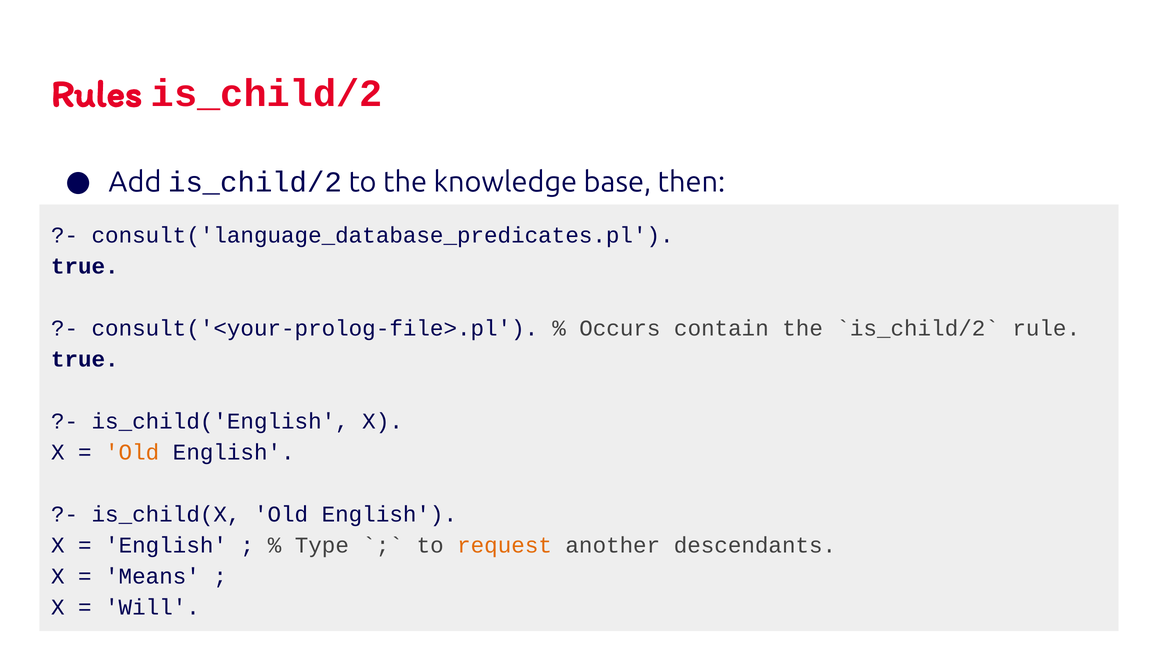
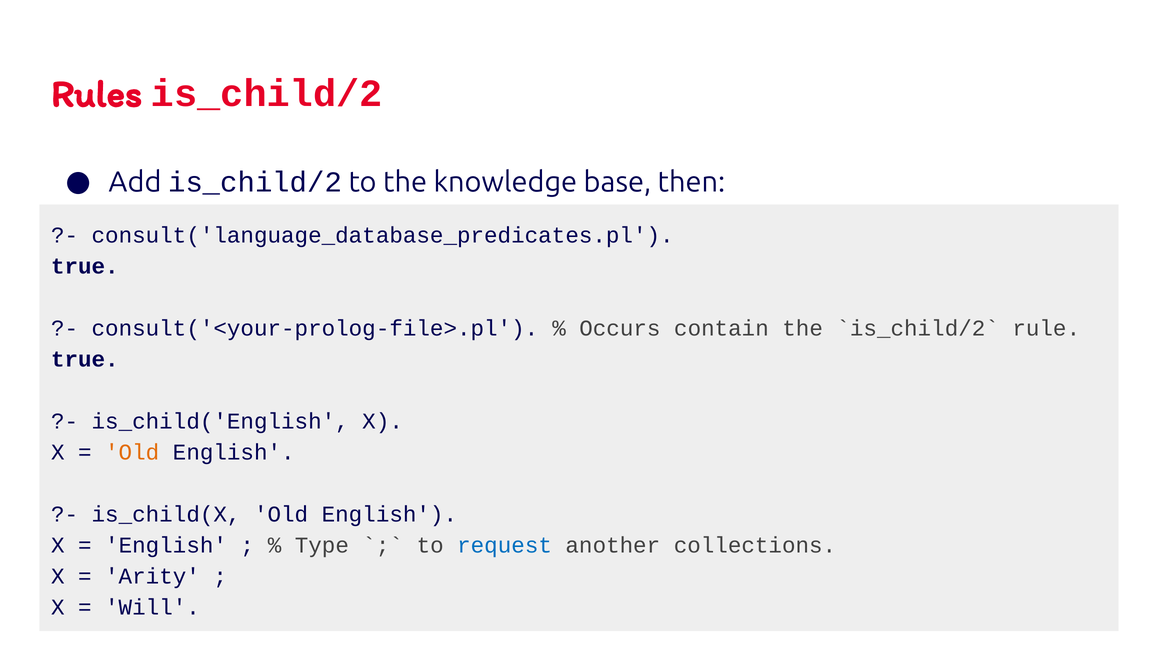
request colour: orange -> blue
descendants: descendants -> collections
Means: Means -> Arity
